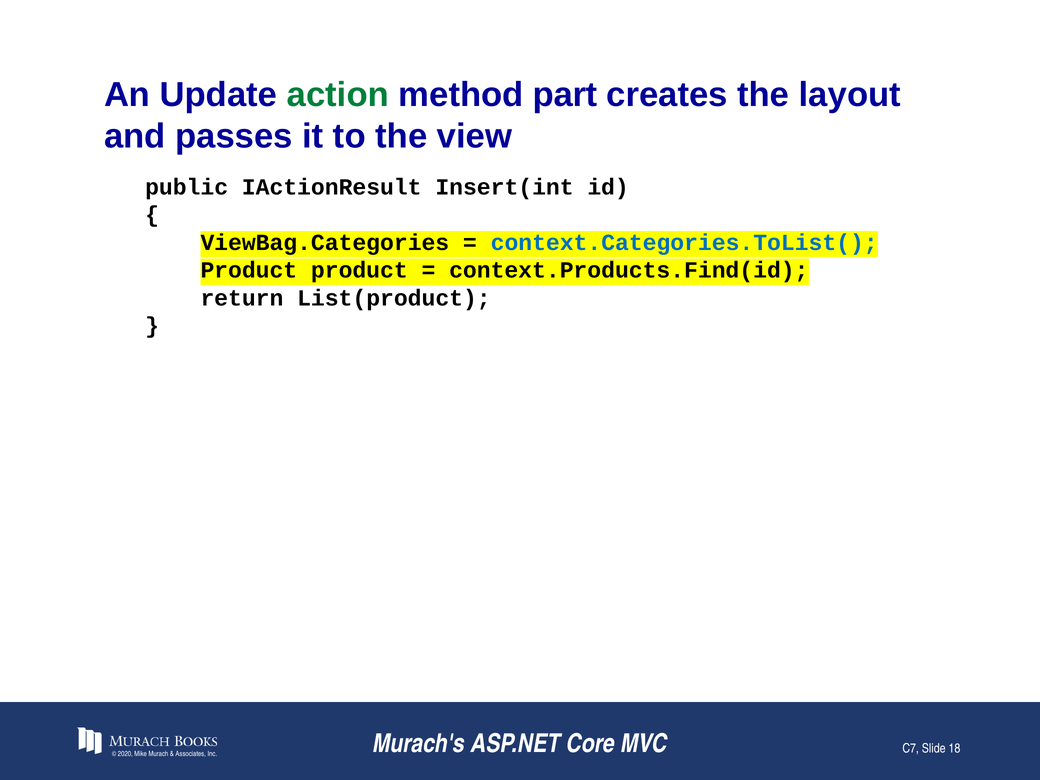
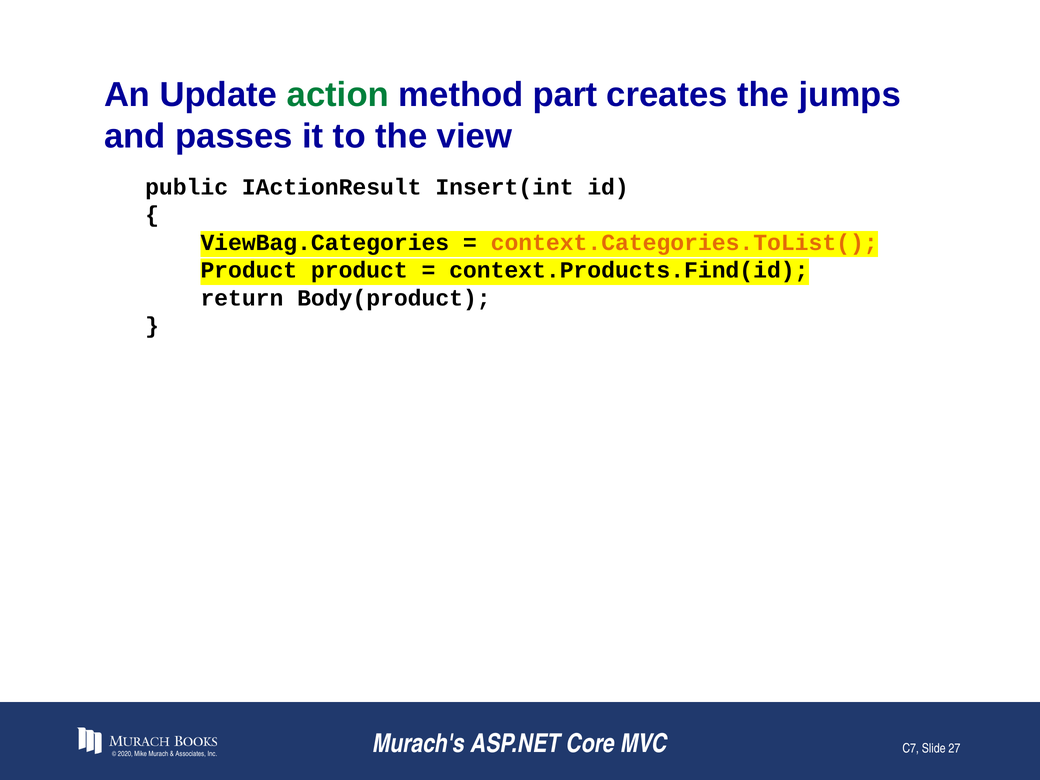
layout: layout -> jumps
context.Categories.ToList( colour: blue -> orange
List(product: List(product -> Body(product
18: 18 -> 27
